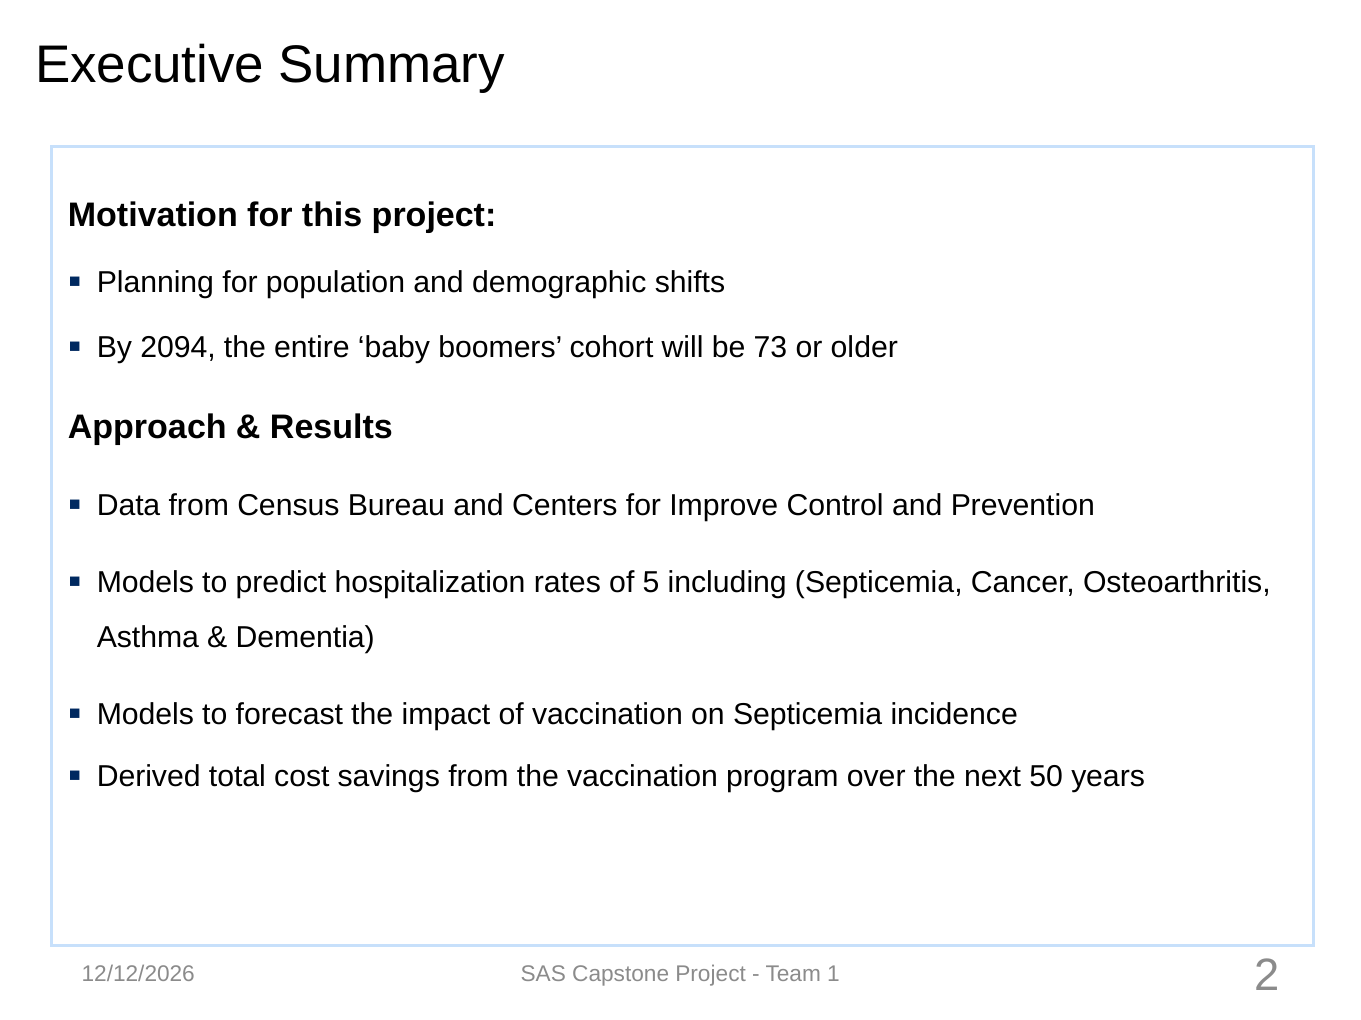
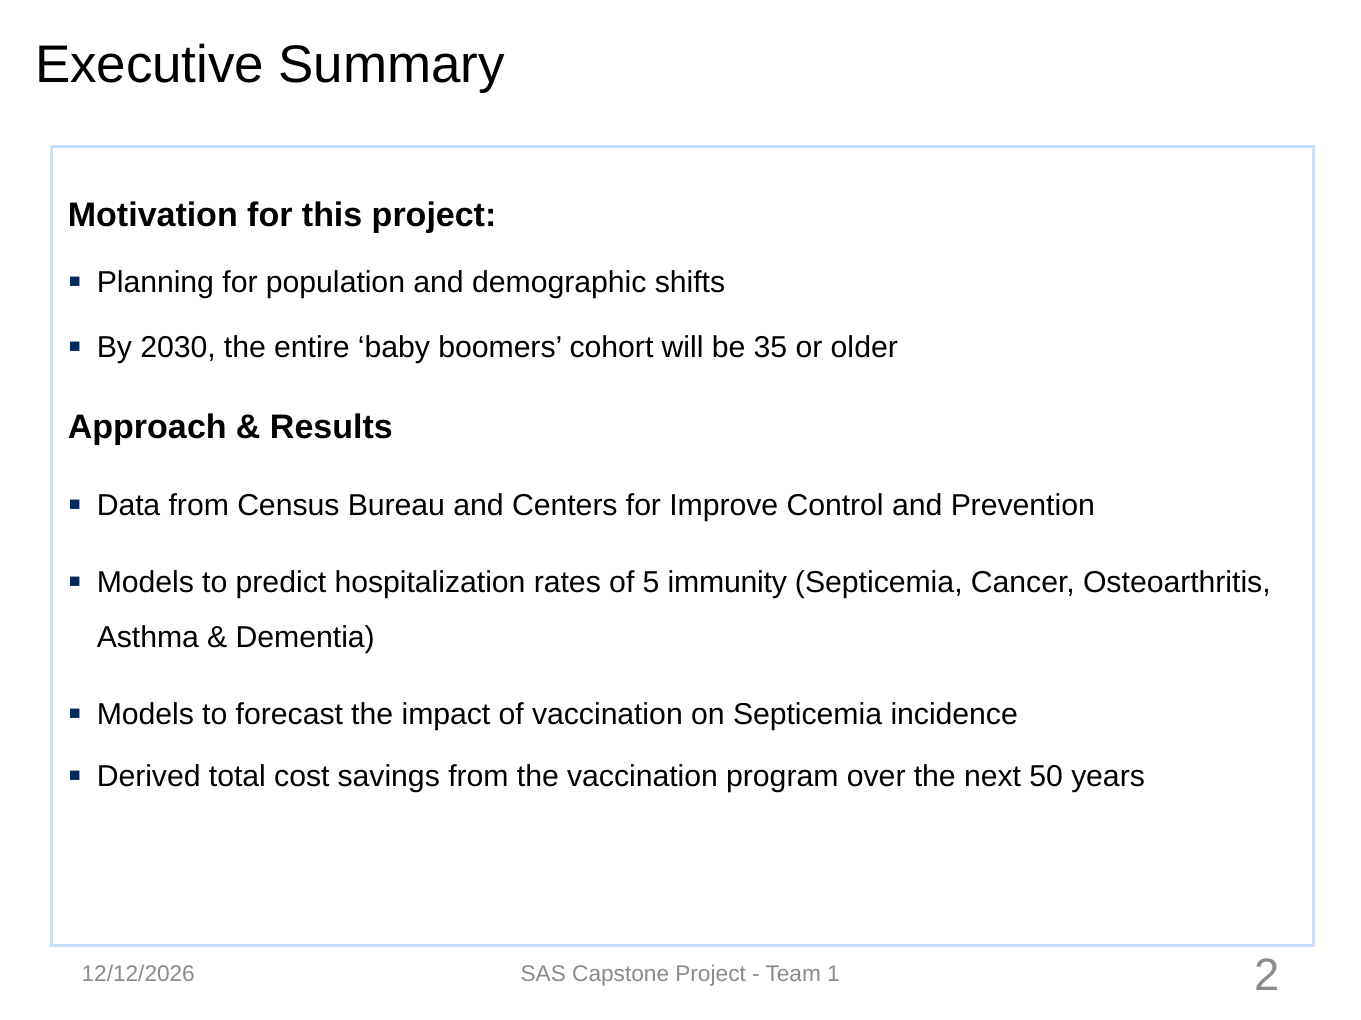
2094: 2094 -> 2030
73: 73 -> 35
including: including -> immunity
